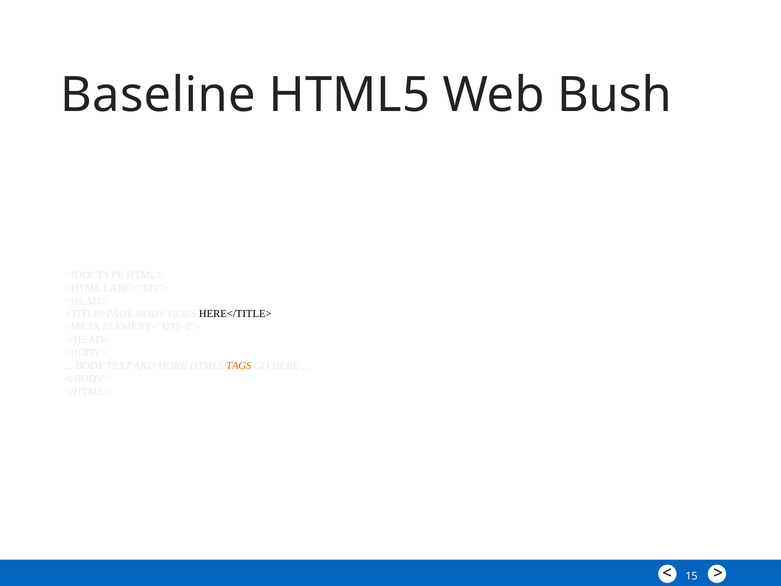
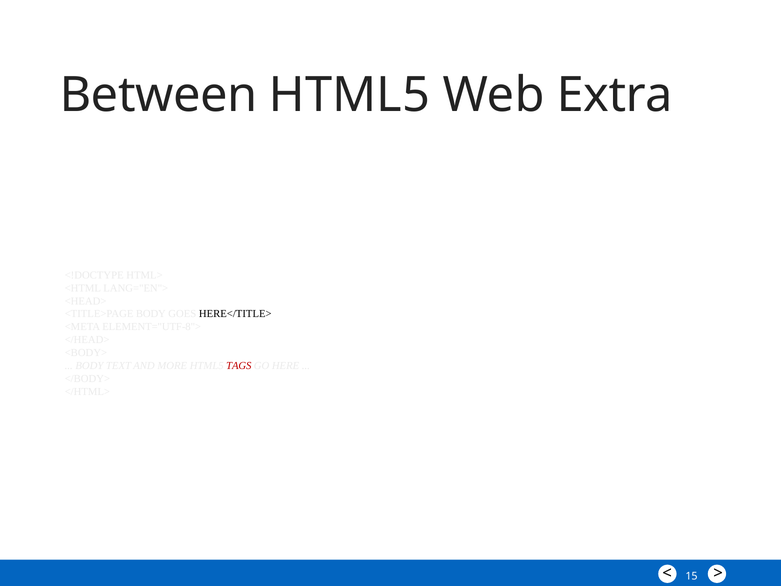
Baseline: Baseline -> Between
Bush: Bush -> Extra
TAGS colour: orange -> red
